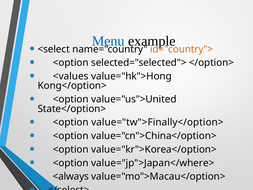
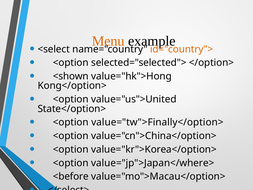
Menu colour: blue -> orange
<values: <values -> <shown
<always: <always -> <before
